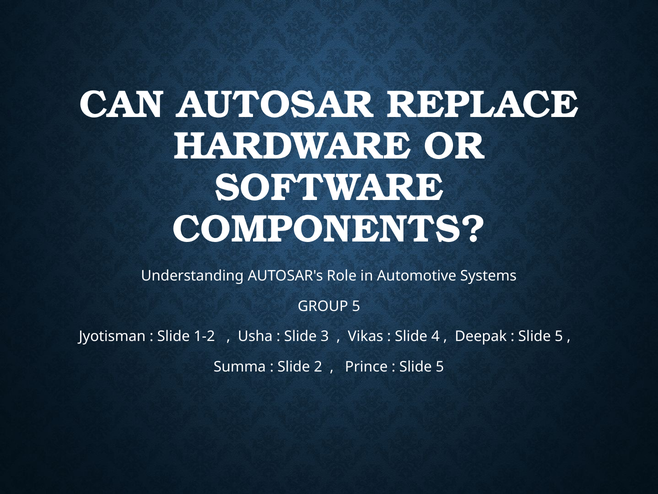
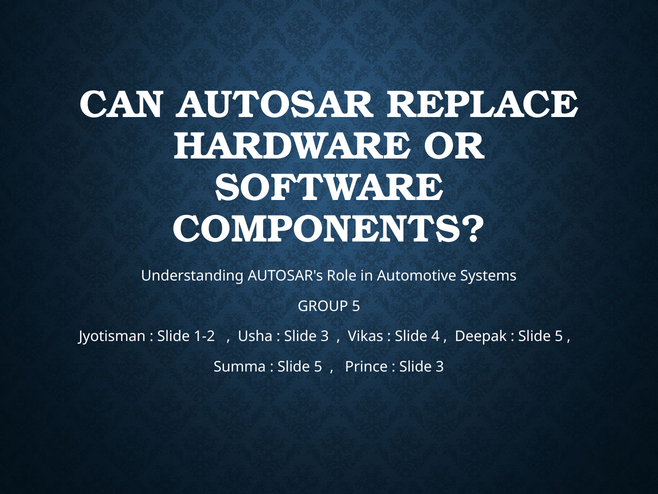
2 at (318, 366): 2 -> 5
5 at (440, 366): 5 -> 3
